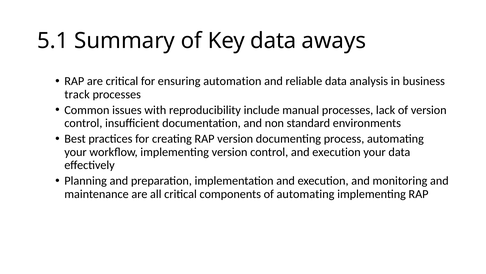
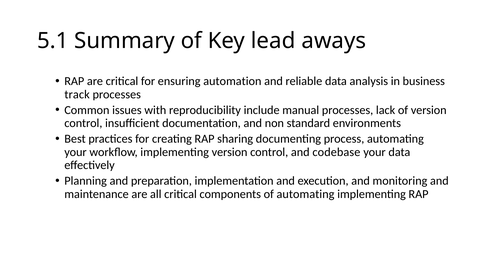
Key data: data -> lead
RAP version: version -> sharing
control and execution: execution -> codebase
